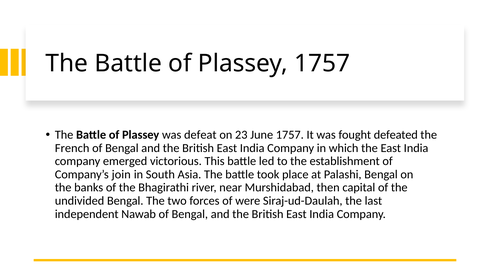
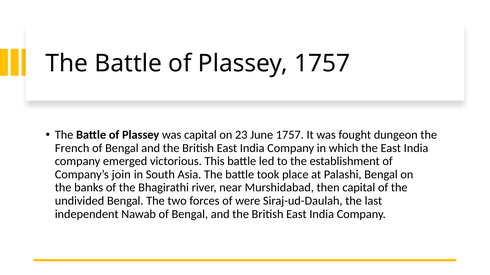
was defeat: defeat -> capital
defeated: defeated -> dungeon
